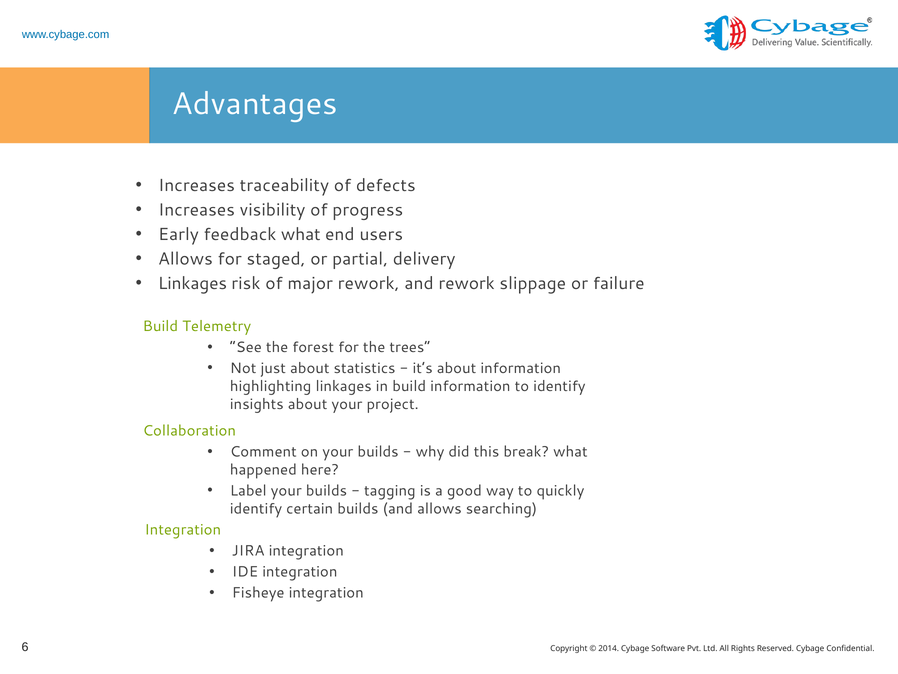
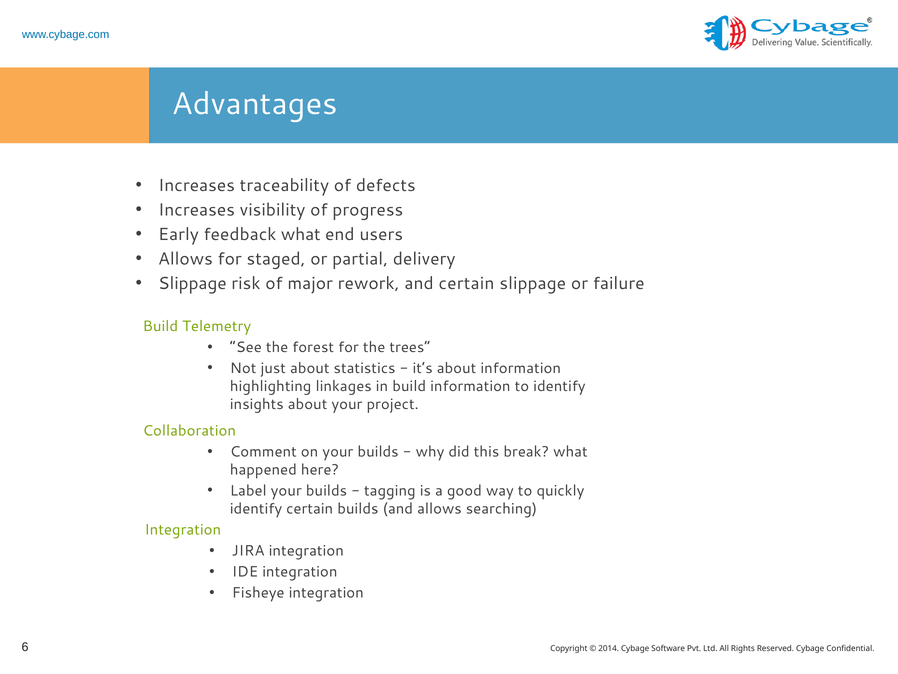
Linkages at (192, 283): Linkages -> Slippage
and rework: rework -> certain
